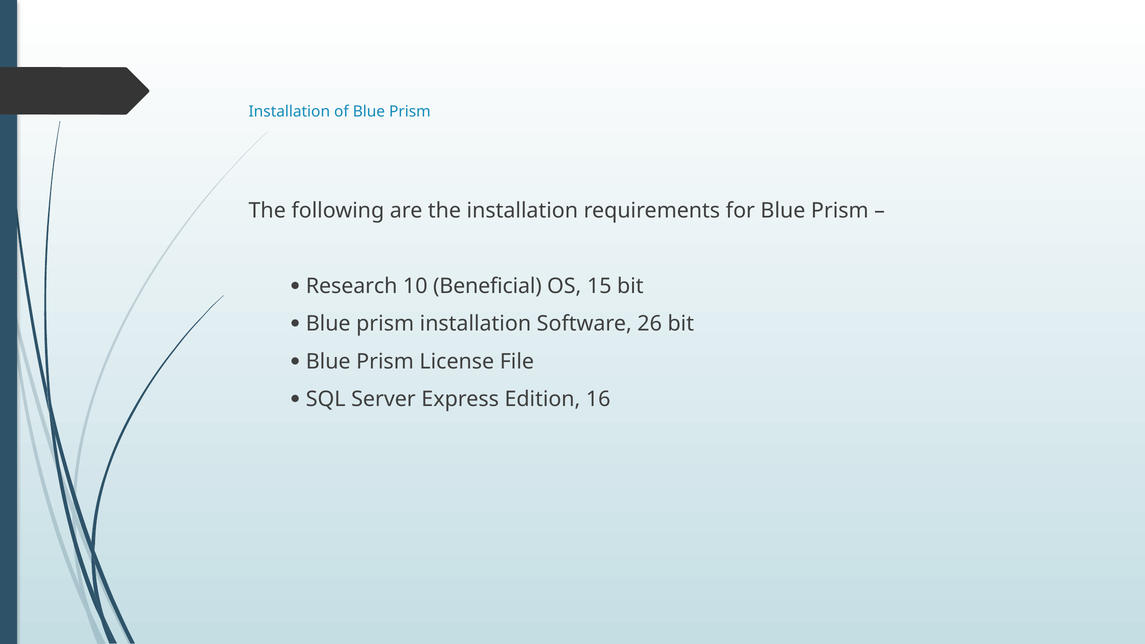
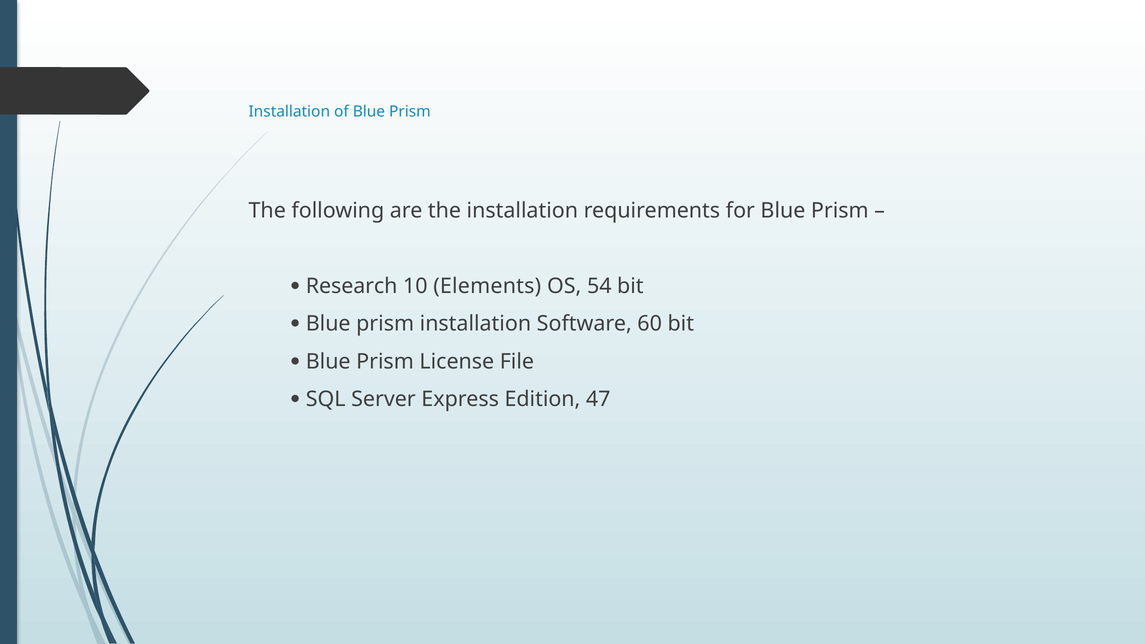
Beneficial: Beneficial -> Elements
15: 15 -> 54
26: 26 -> 60
16: 16 -> 47
